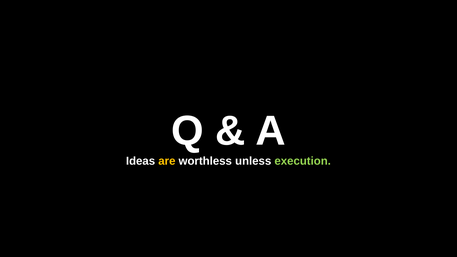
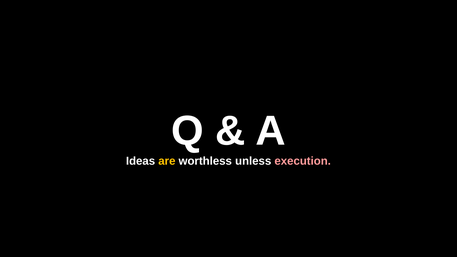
execution colour: light green -> pink
